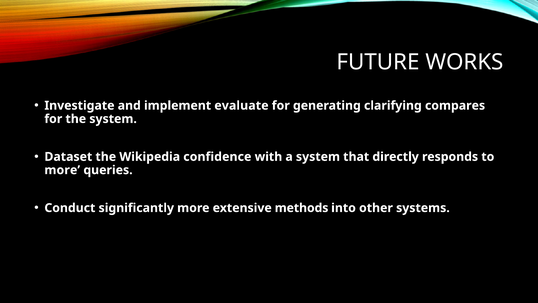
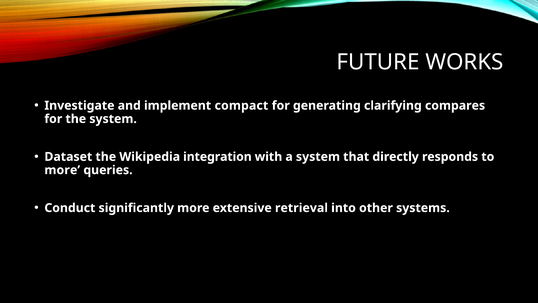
evaluate: evaluate -> compact
confidence: confidence -> integration
methods: methods -> retrieval
